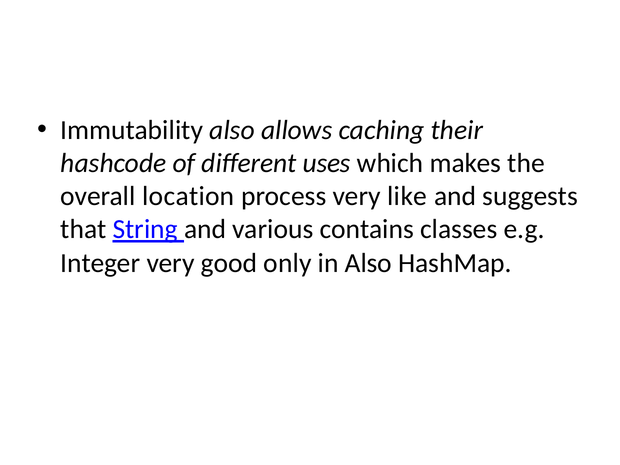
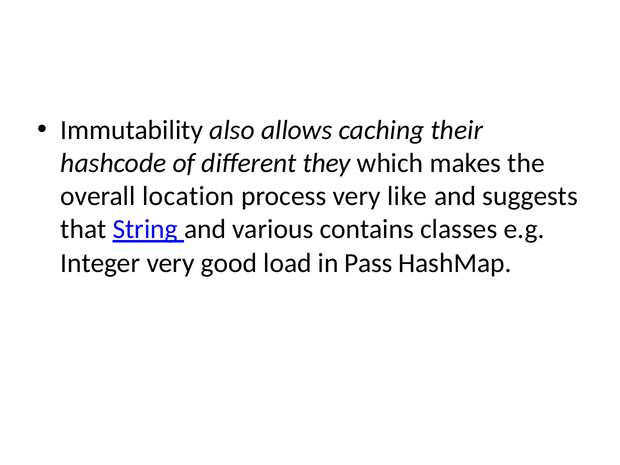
uses: uses -> they
only: only -> load
in Also: Also -> Pass
